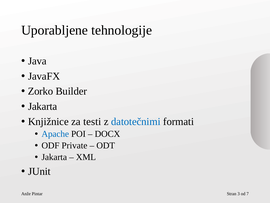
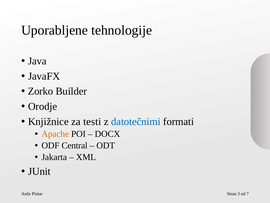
Jakarta at (43, 106): Jakarta -> Orodje
Apache colour: blue -> orange
Private: Private -> Central
